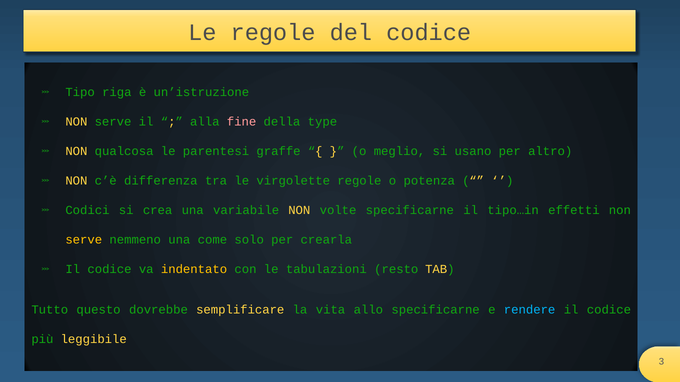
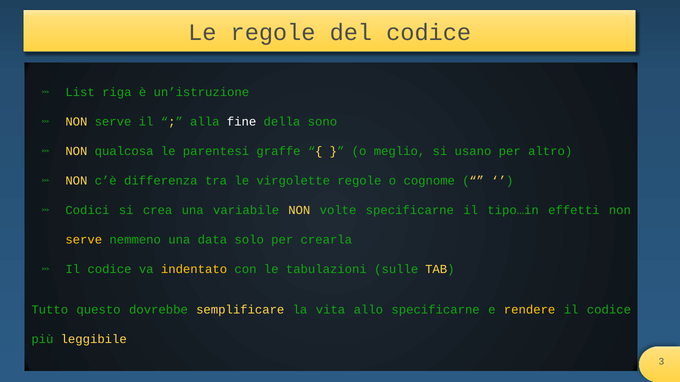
Tipo: Tipo -> List
fine colour: pink -> white
type: type -> sono
potenza: potenza -> cognome
come: come -> data
resto: resto -> sulle
rendere colour: light blue -> yellow
